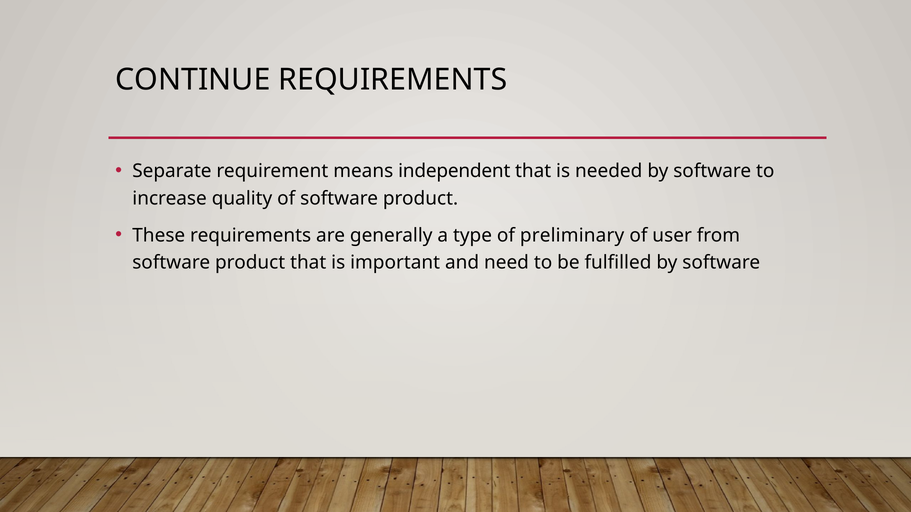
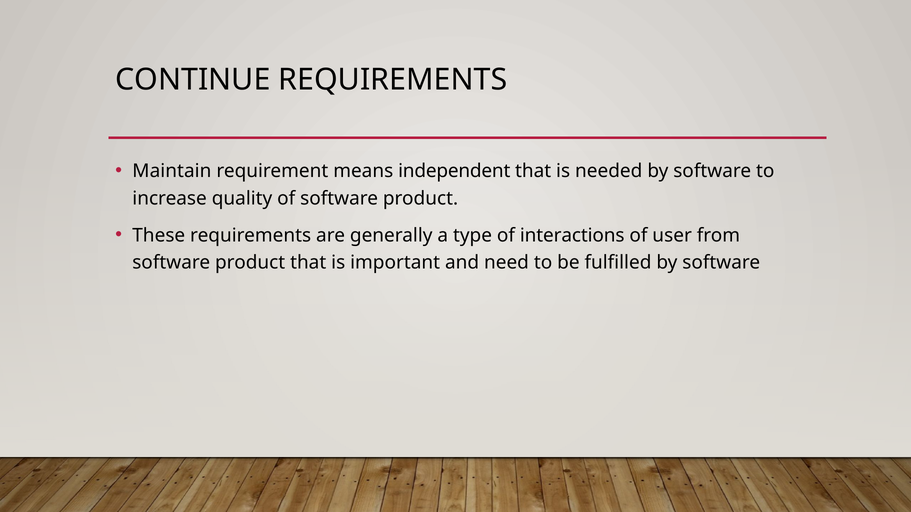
Separate: Separate -> Maintain
preliminary: preliminary -> interactions
